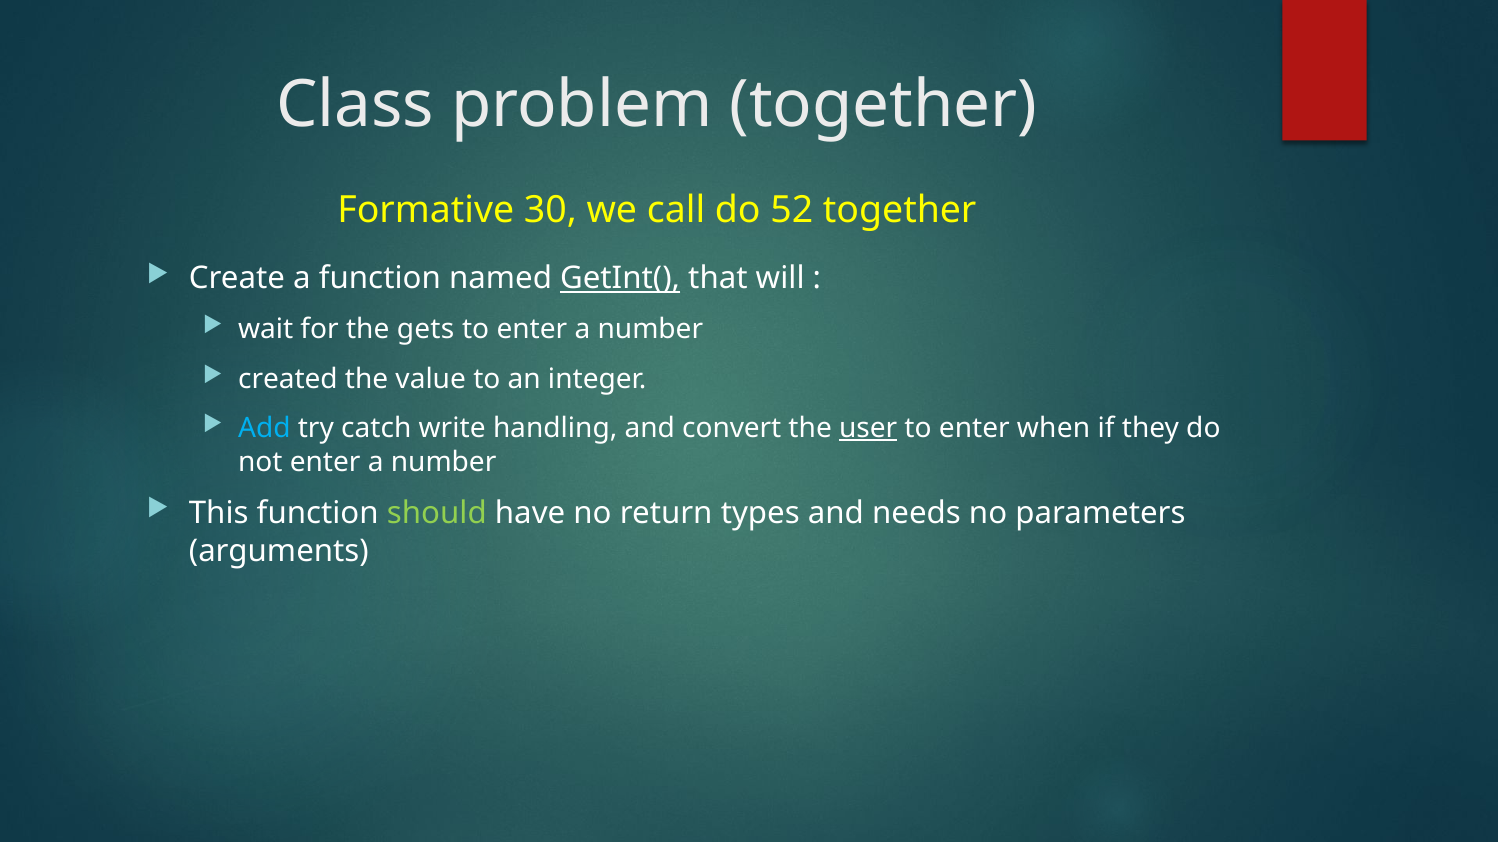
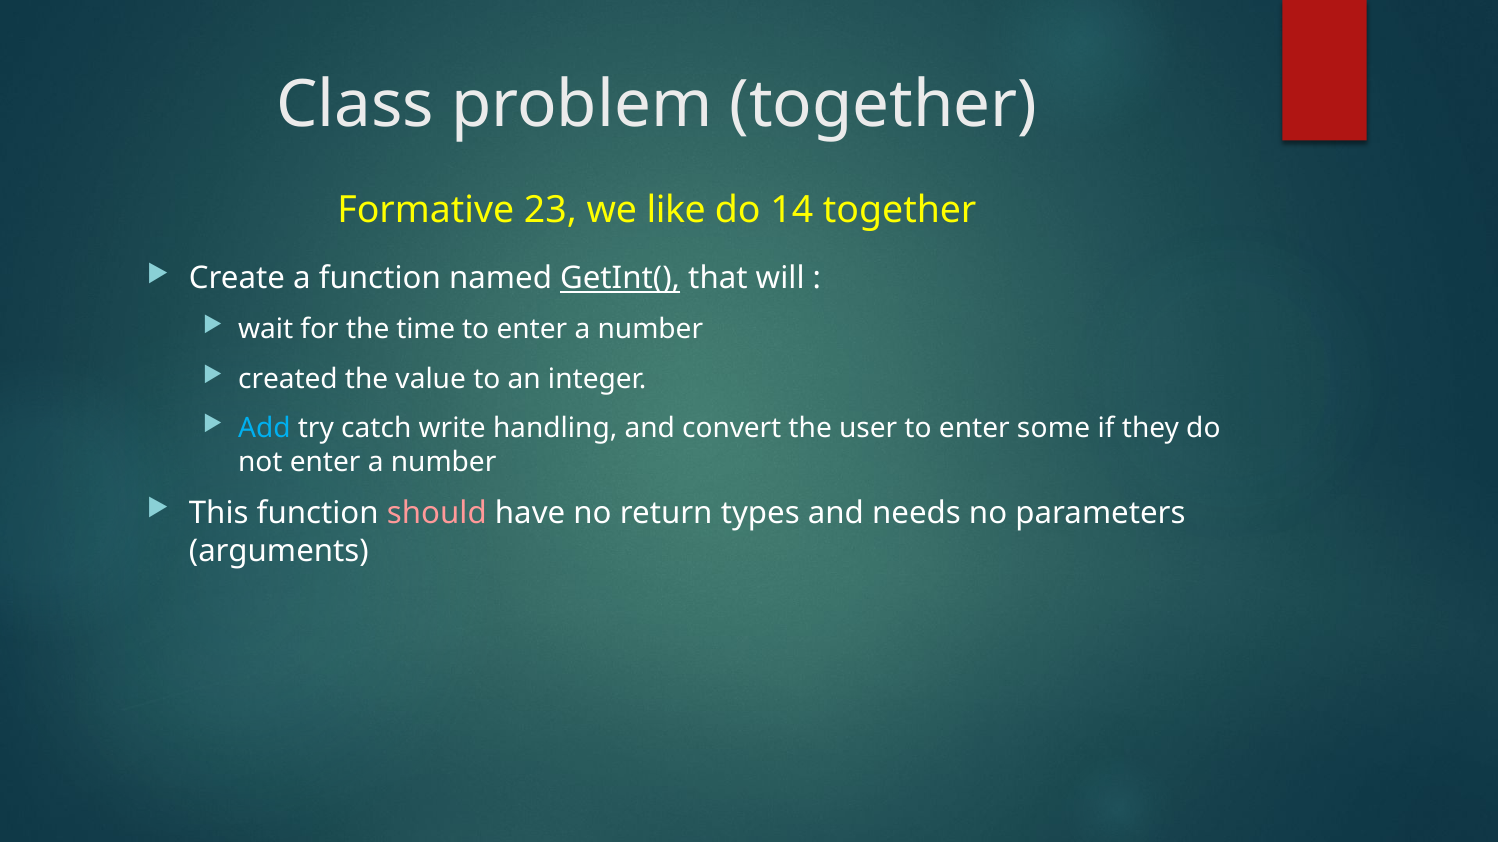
30: 30 -> 23
call: call -> like
52: 52 -> 14
gets: gets -> time
user underline: present -> none
when: when -> some
should colour: light green -> pink
